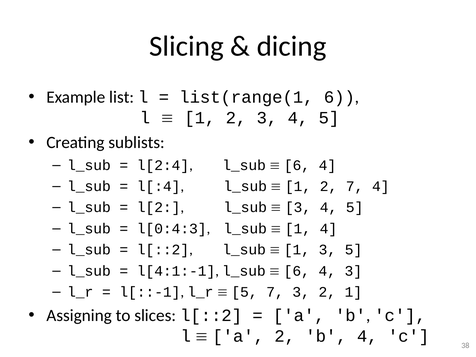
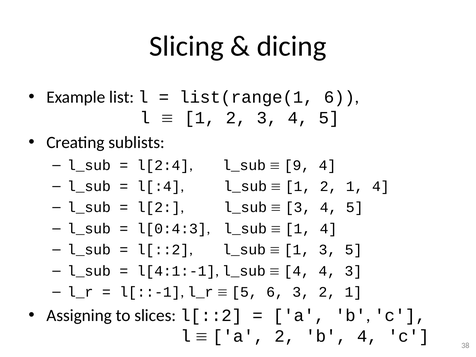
6 at (297, 165): 6 -> 9
1 2 7: 7 -> 1
6 at (297, 271): 6 -> 4
5 7: 7 -> 6
